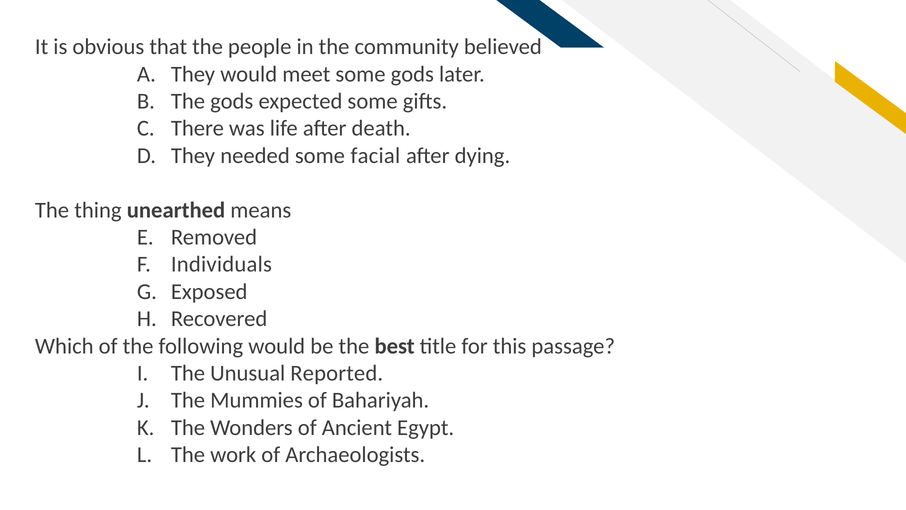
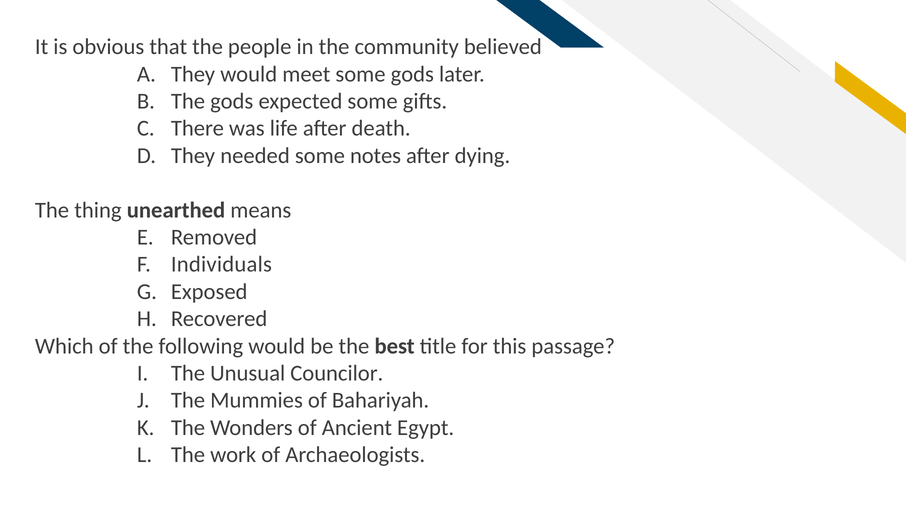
facial: facial -> notes
Reported: Reported -> Councilor
